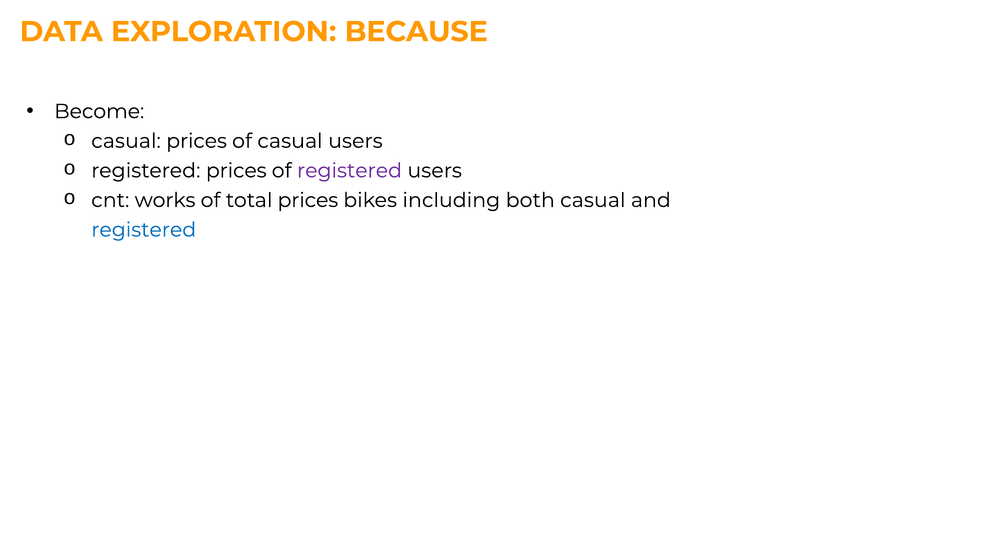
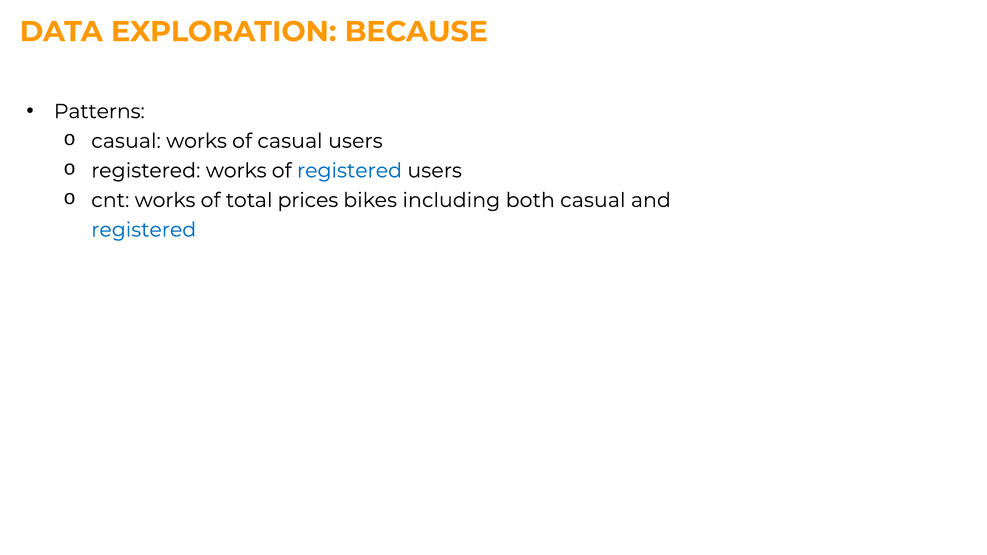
Become: Become -> Patterns
casual prices: prices -> works
registered prices: prices -> works
registered at (349, 171) colour: purple -> blue
